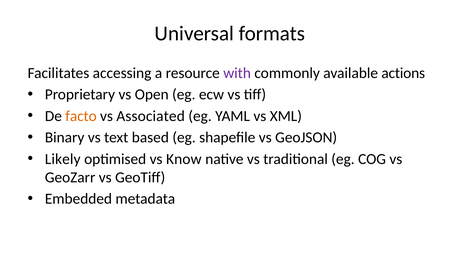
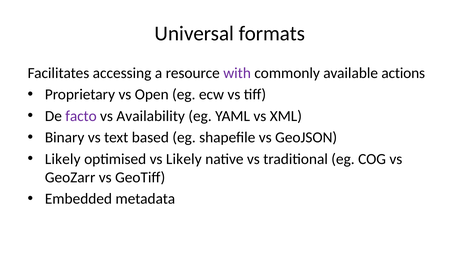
facto colour: orange -> purple
Associated: Associated -> Availability
vs Know: Know -> Likely
